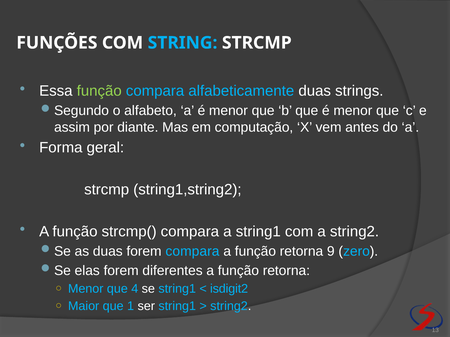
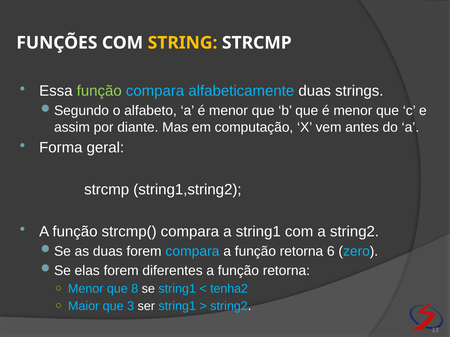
STRING colour: light blue -> yellow
9: 9 -> 6
4: 4 -> 8
isdigit2: isdigit2 -> tenha2
1: 1 -> 3
